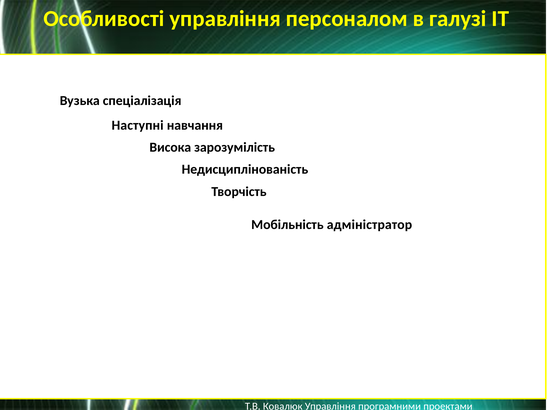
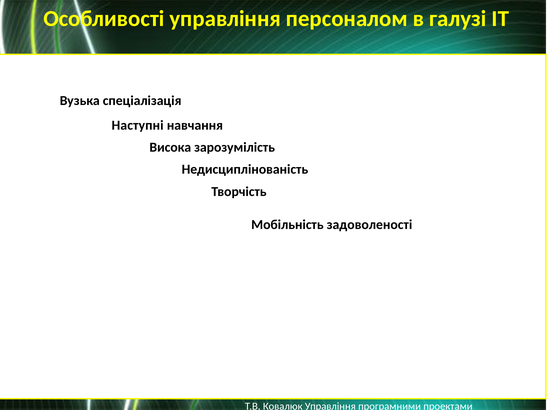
адміністратор: адміністратор -> задоволеності
